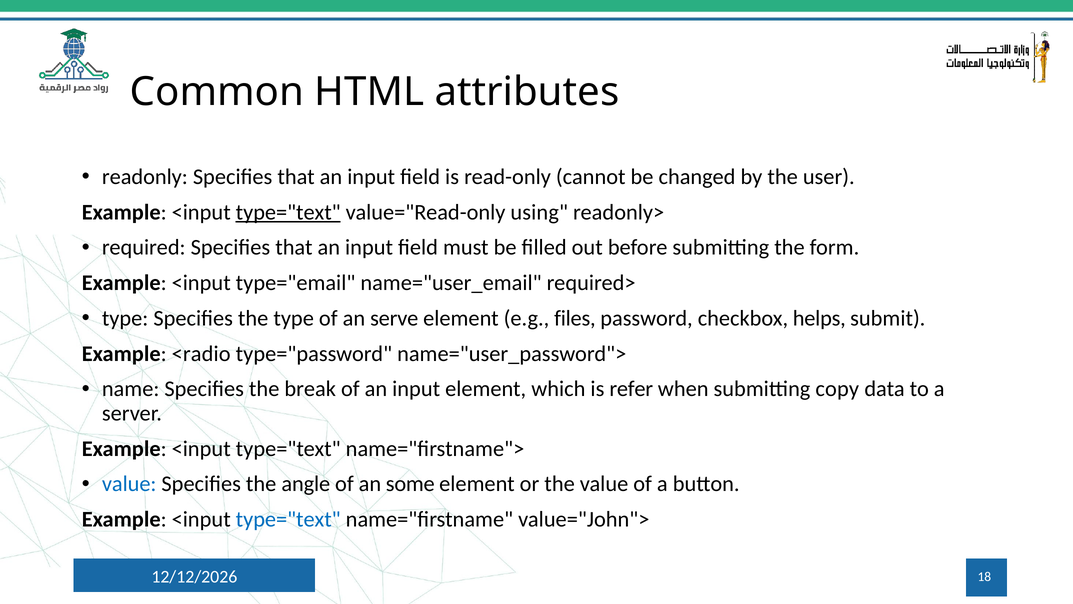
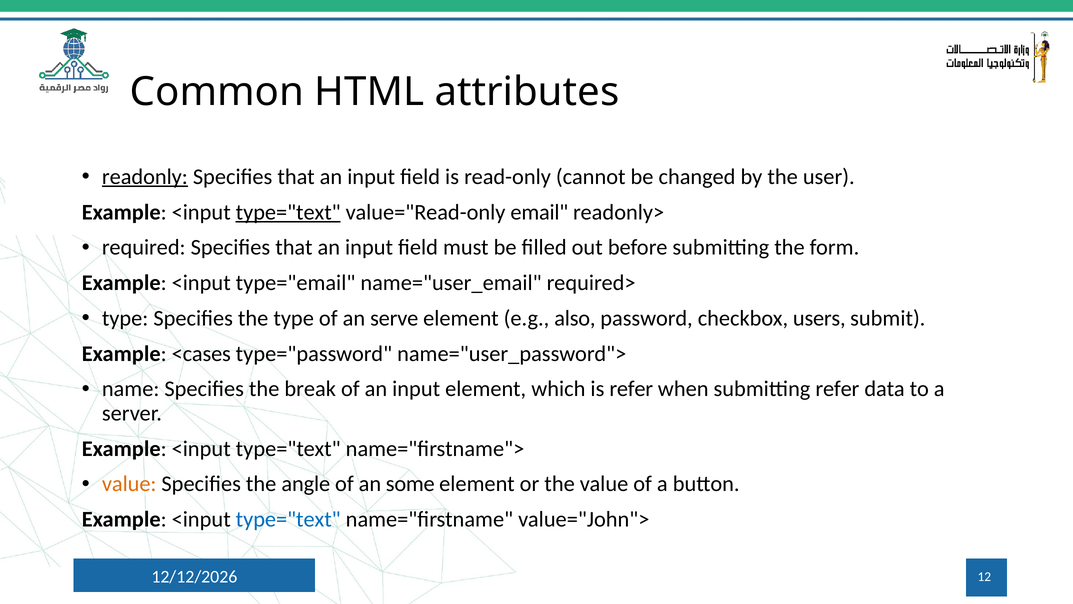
readonly underline: none -> present
using: using -> email
files: files -> also
helps: helps -> users
<radio: <radio -> <cases
submitting copy: copy -> refer
value at (129, 484) colour: blue -> orange
18: 18 -> 12
